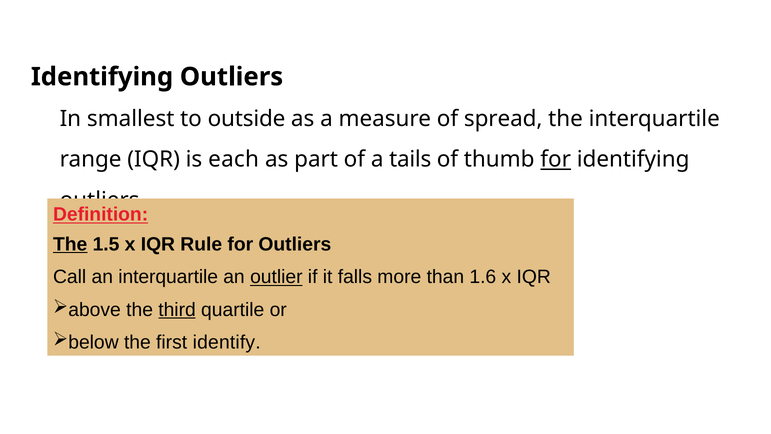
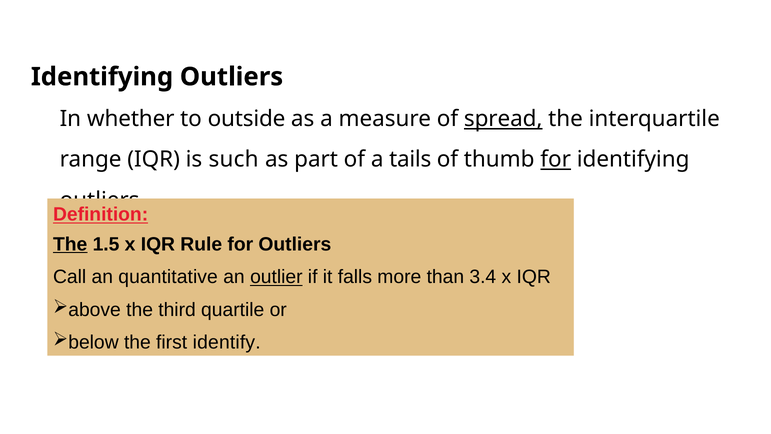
smallest: smallest -> whether
spread underline: none -> present
each: each -> such
an interquartile: interquartile -> quantitative
1.6: 1.6 -> 3.4
third underline: present -> none
